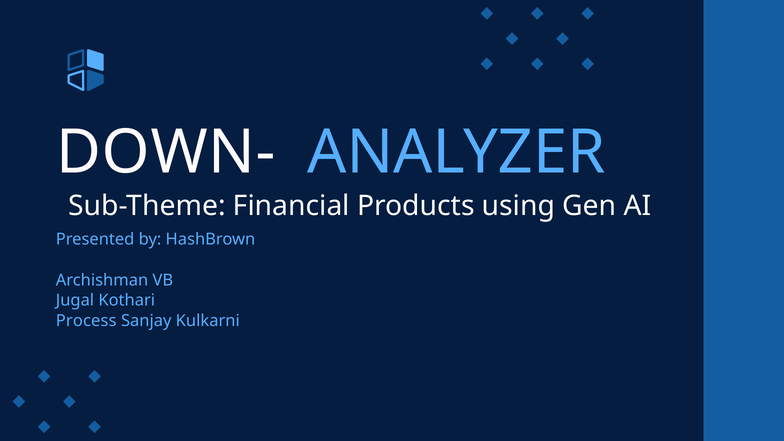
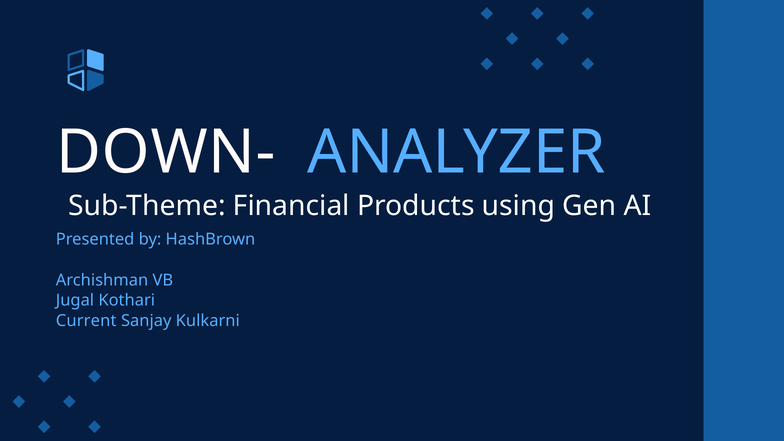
Process: Process -> Current
